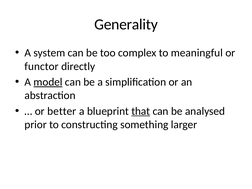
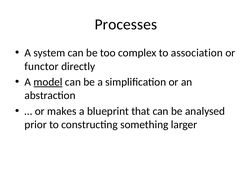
Generality: Generality -> Processes
meaningful: meaningful -> association
better: better -> makes
that underline: present -> none
